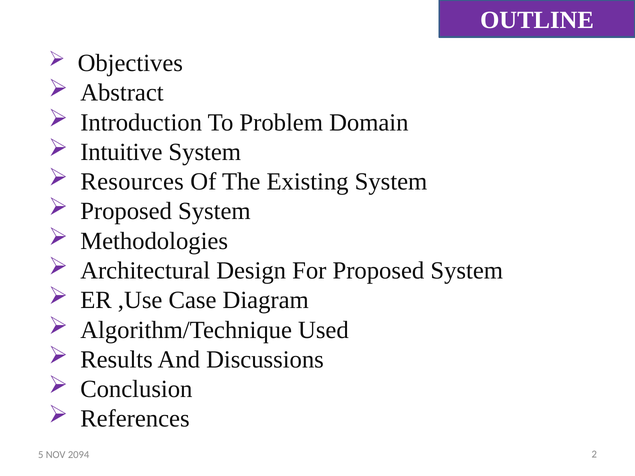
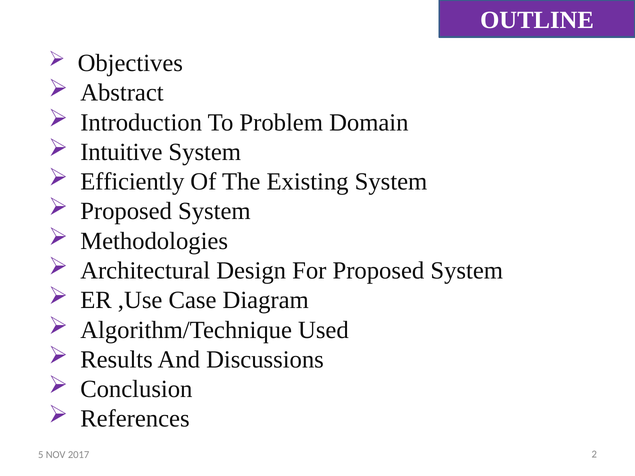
Resources: Resources -> Efficiently
2094: 2094 -> 2017
